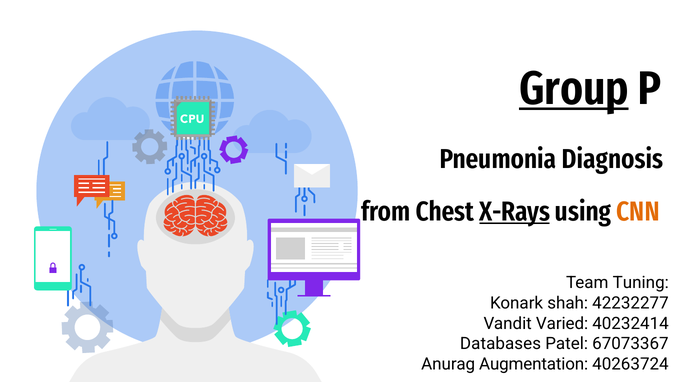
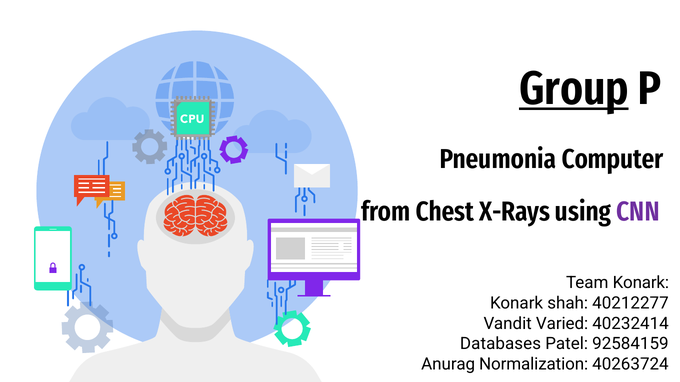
Diagnosis: Diagnosis -> Computer
X-Rays underline: present -> none
CNN colour: orange -> purple
Team Tuning: Tuning -> Konark
42232277: 42232277 -> 40212277
67073367: 67073367 -> 92584159
Augmentation: Augmentation -> Normalization
